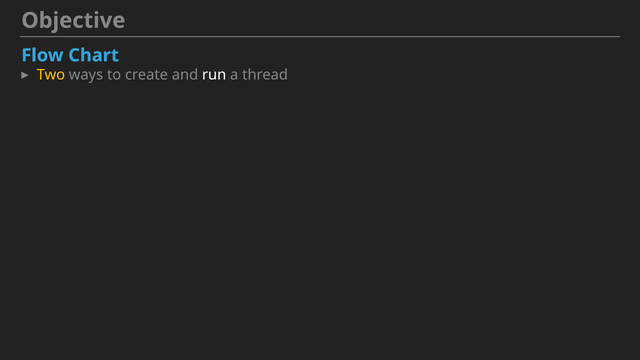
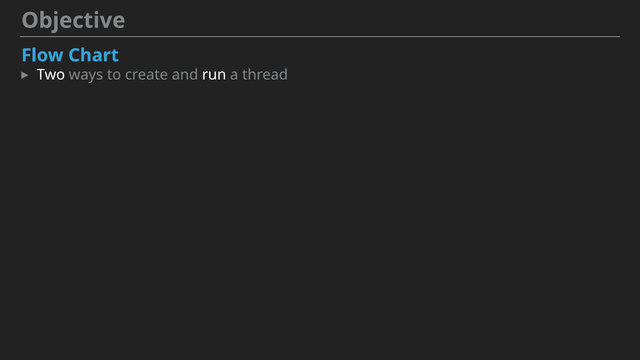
Two colour: yellow -> white
